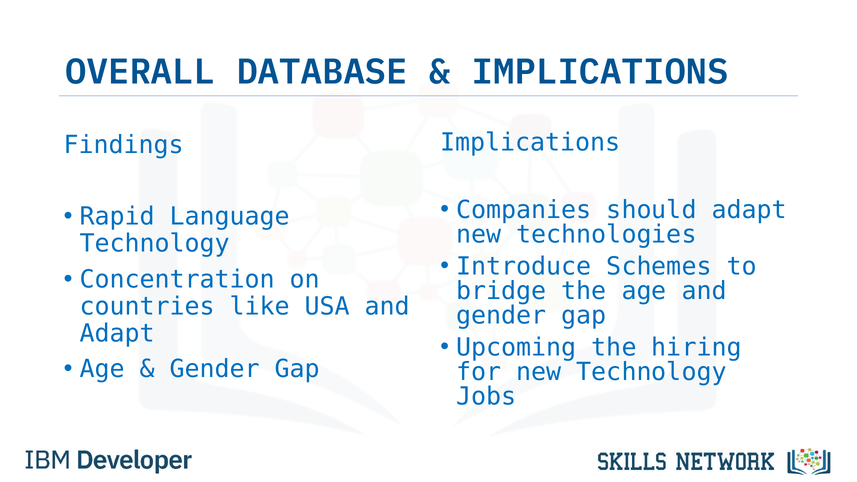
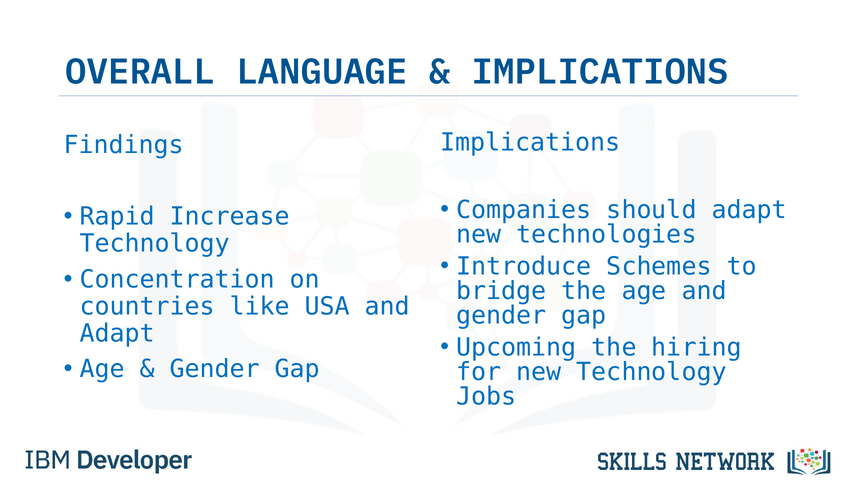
DATABASE: DATABASE -> LANGUAGE
Language: Language -> Increase
